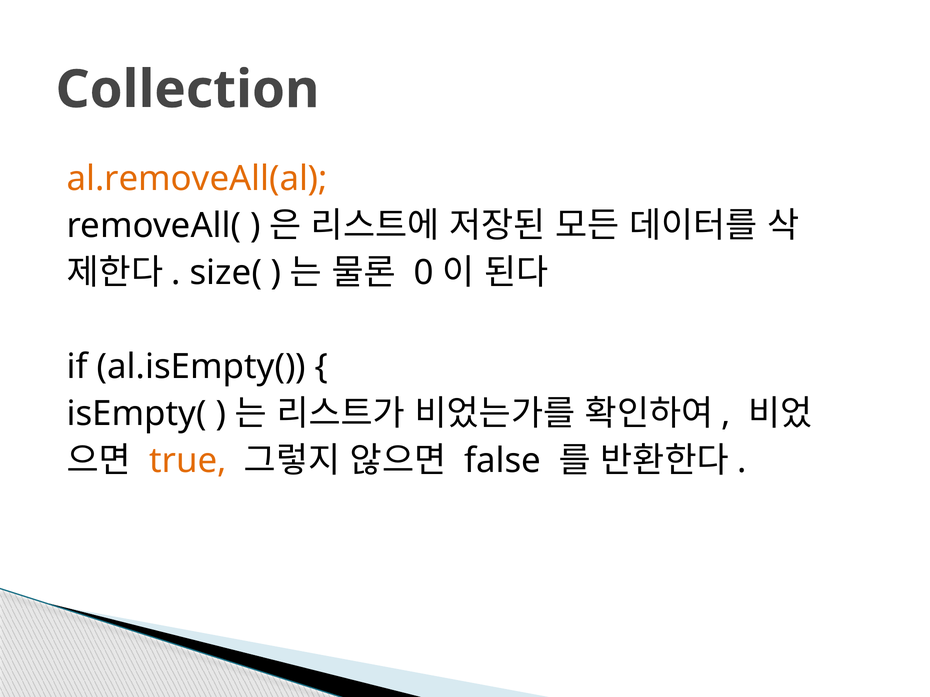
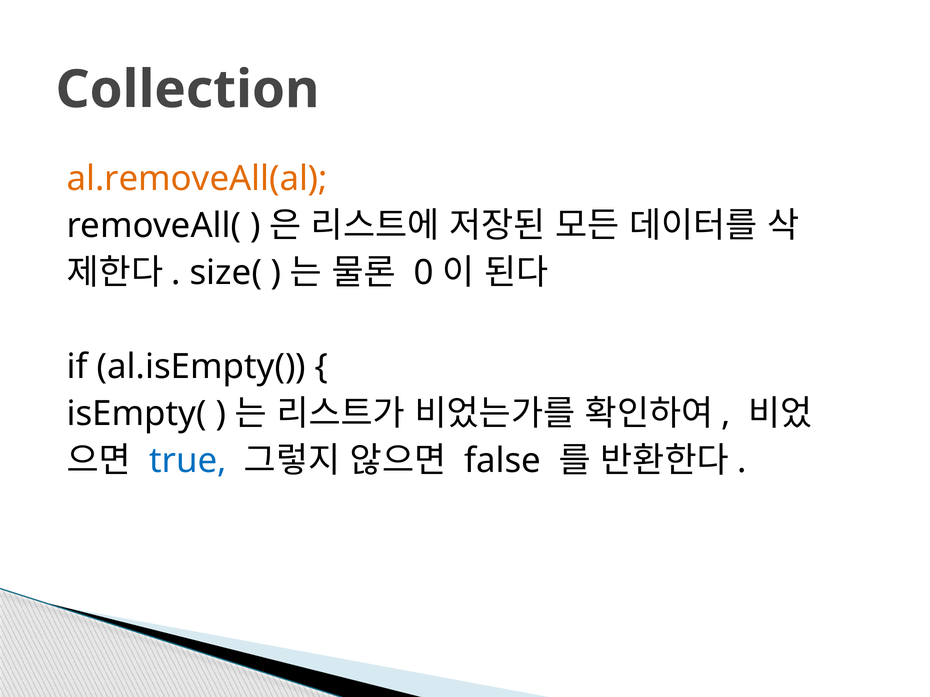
true colour: orange -> blue
